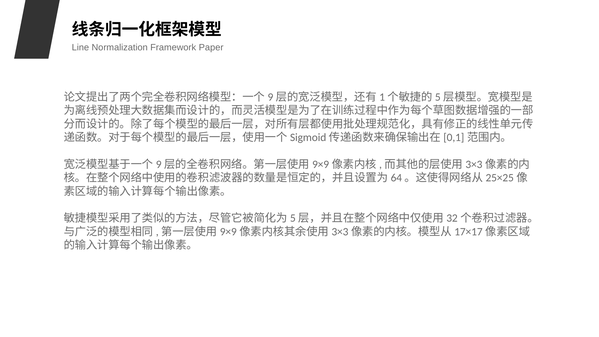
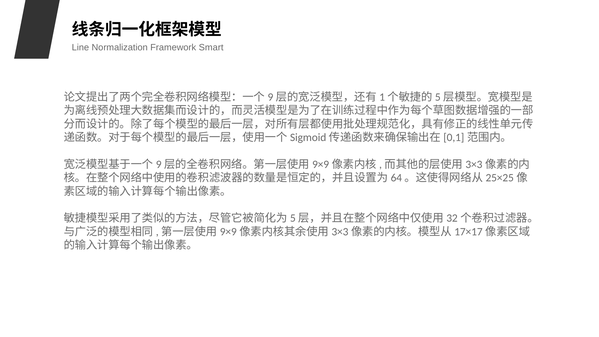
Paper: Paper -> Smart
